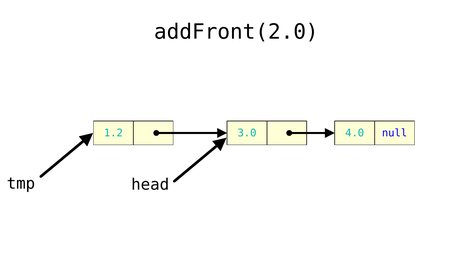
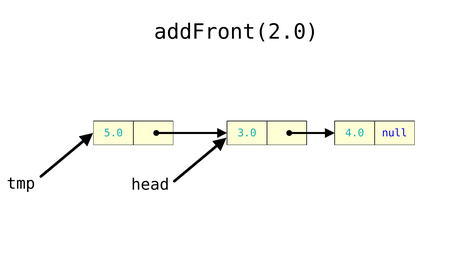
1.2: 1.2 -> 5.0
